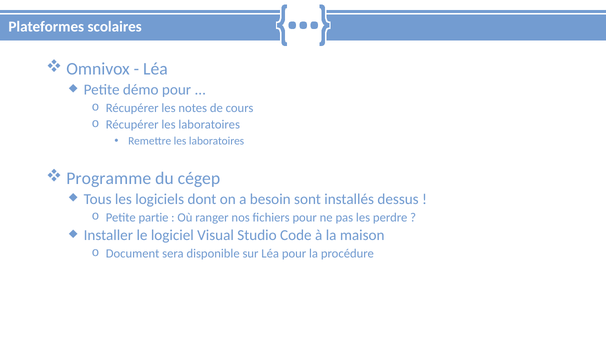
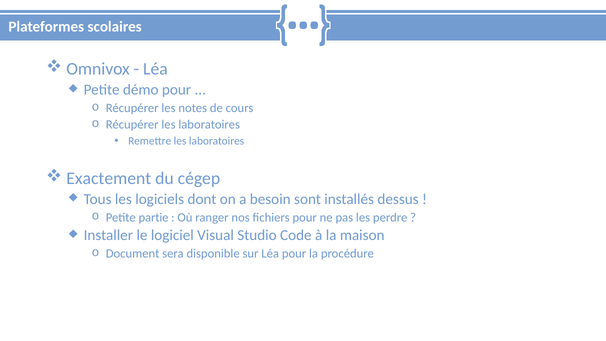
Programme: Programme -> Exactement
